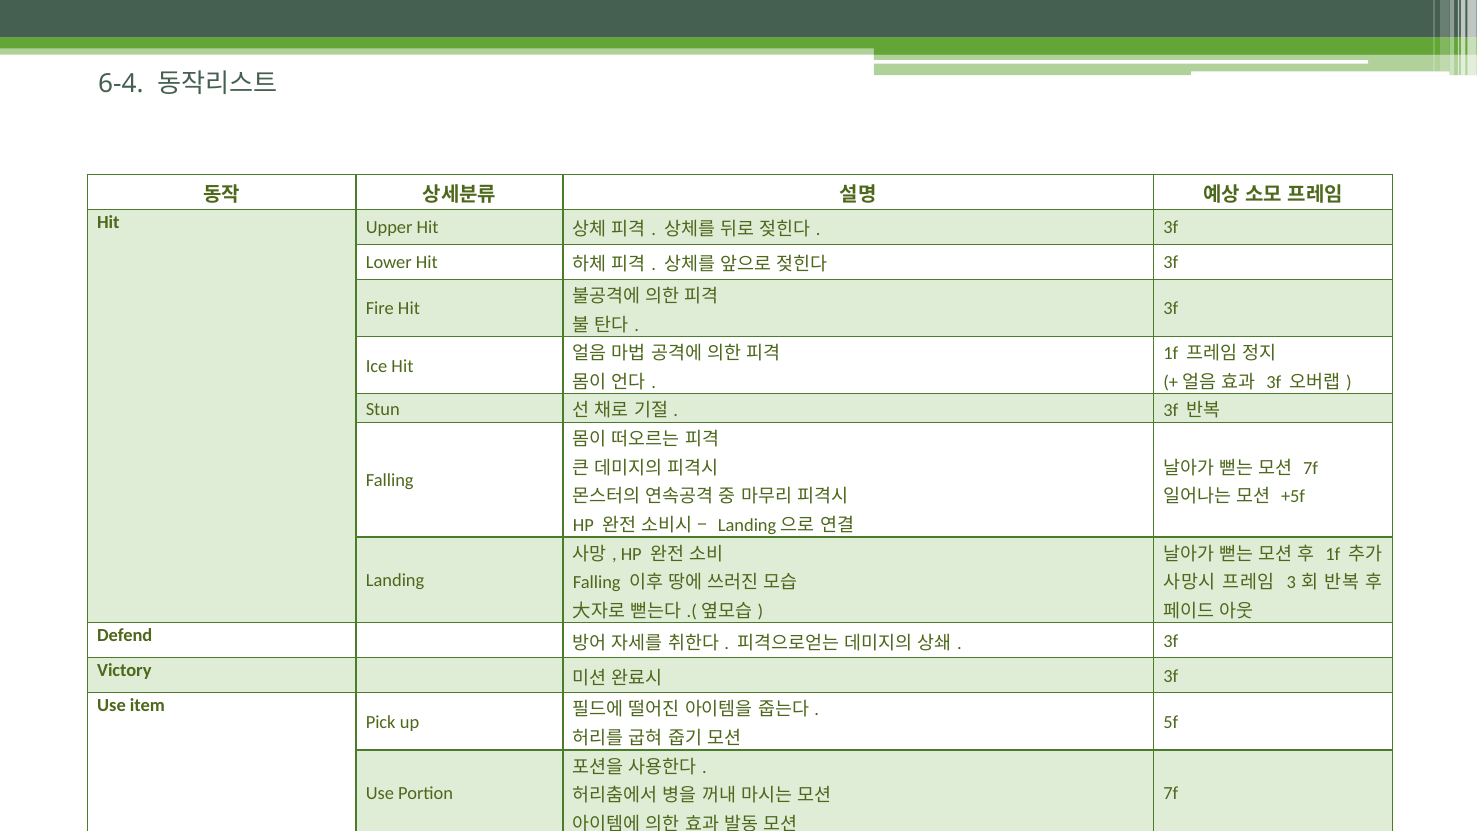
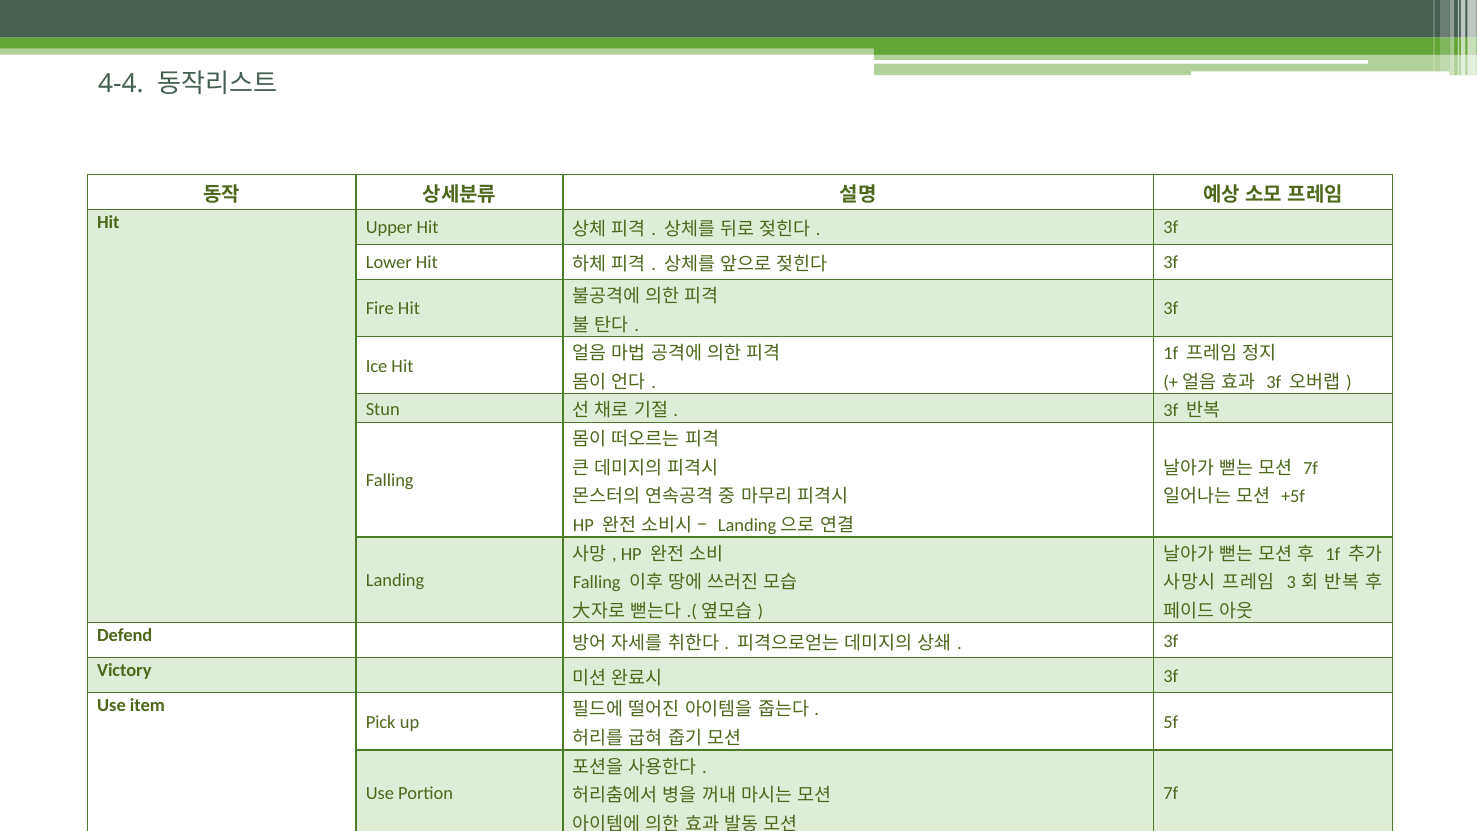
6-4: 6-4 -> 4-4
